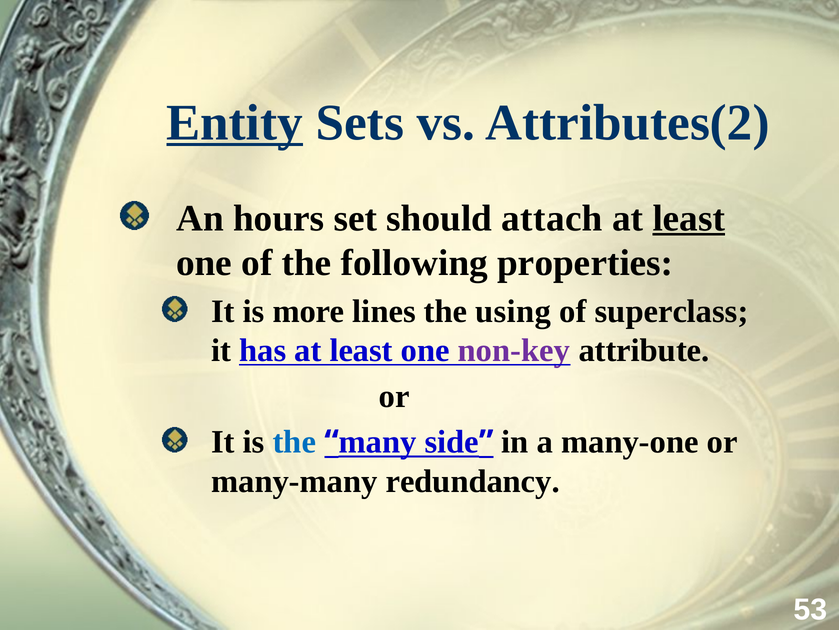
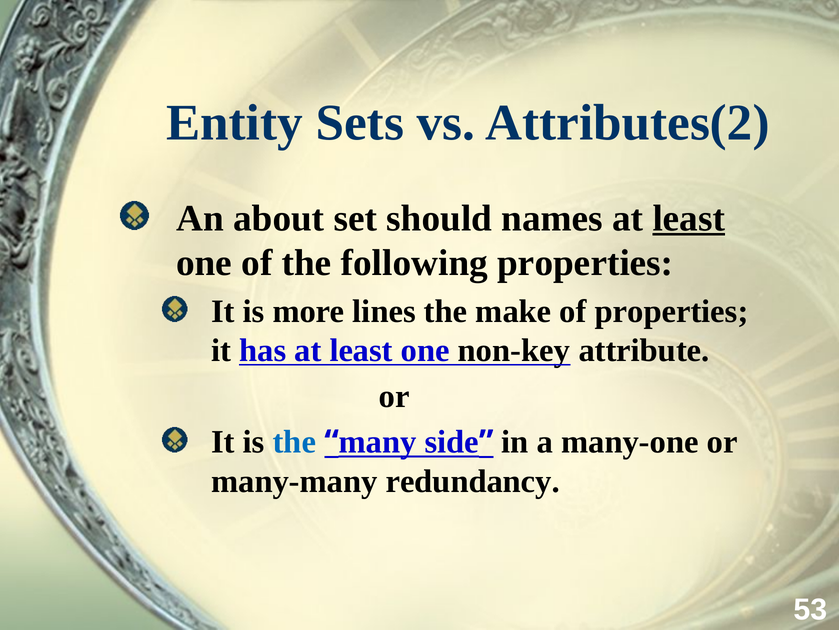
Entity underline: present -> none
hours: hours -> about
attach: attach -> names
using: using -> make
of superclass: superclass -> properties
non-key colour: purple -> black
